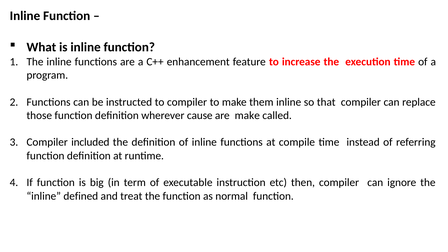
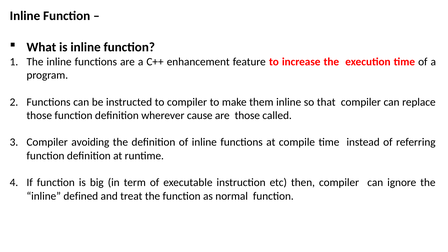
are make: make -> those
included: included -> avoiding
